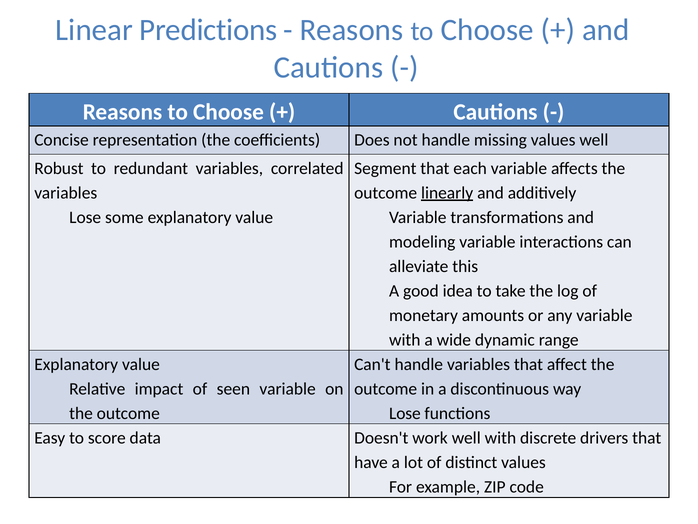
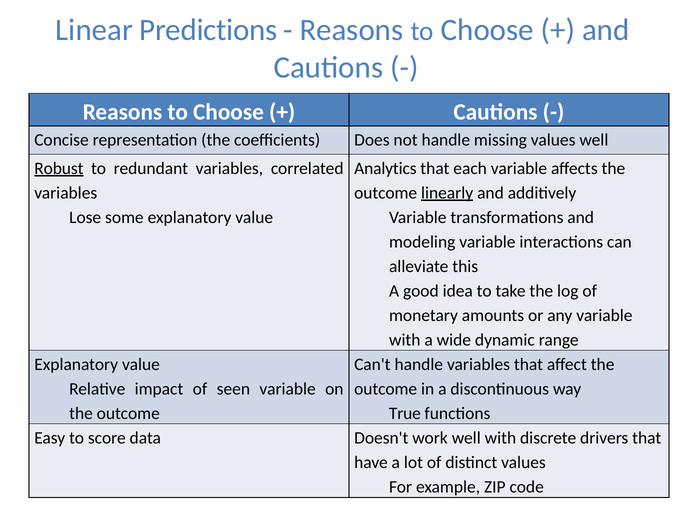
Robust underline: none -> present
Segment: Segment -> Analytics
Lose at (405, 413): Lose -> True
